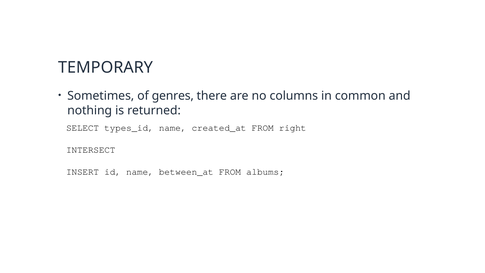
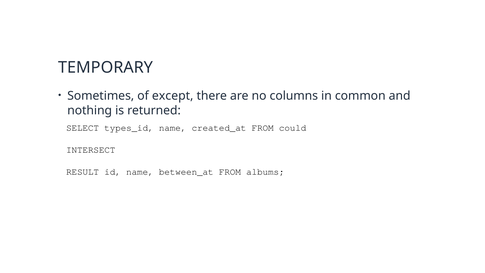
genres: genres -> except
right: right -> could
INSERT: INSERT -> RESULT
